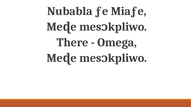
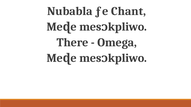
Miaƒe: Miaƒe -> Chant
